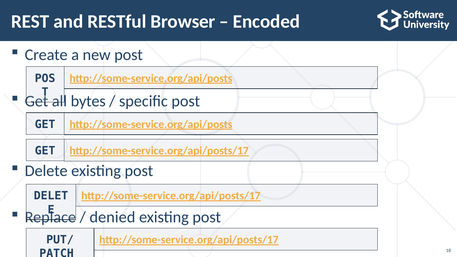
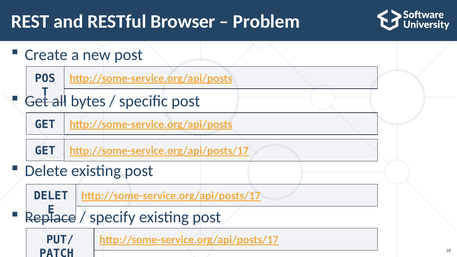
Encoded: Encoded -> Problem
denied: denied -> specify
